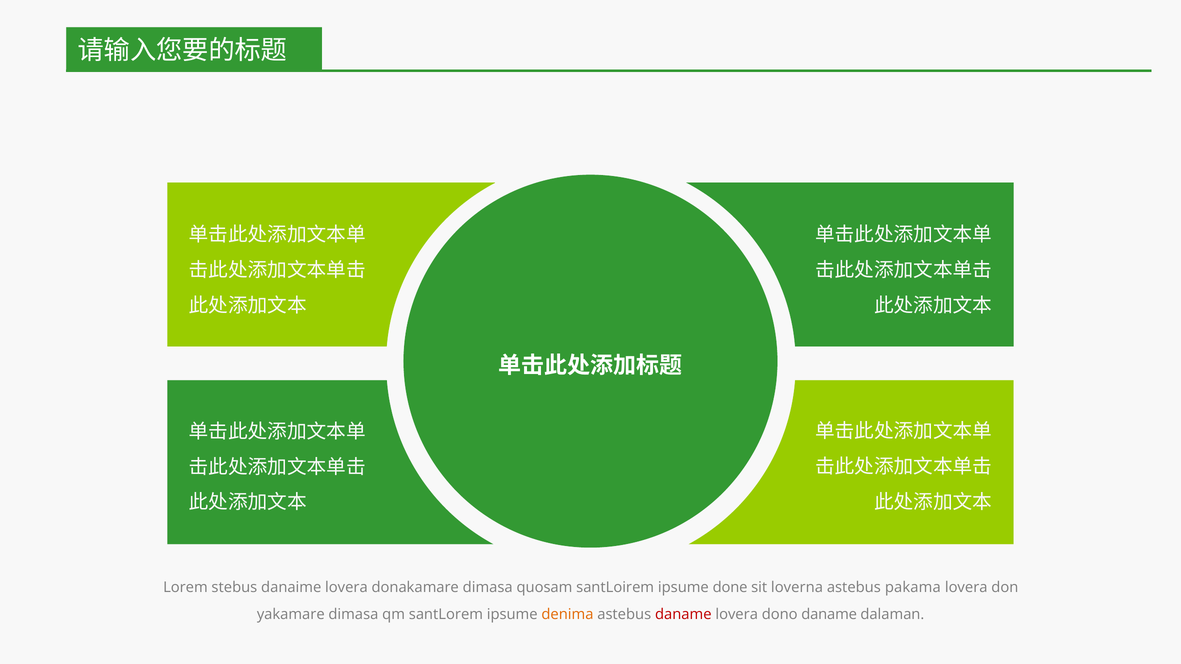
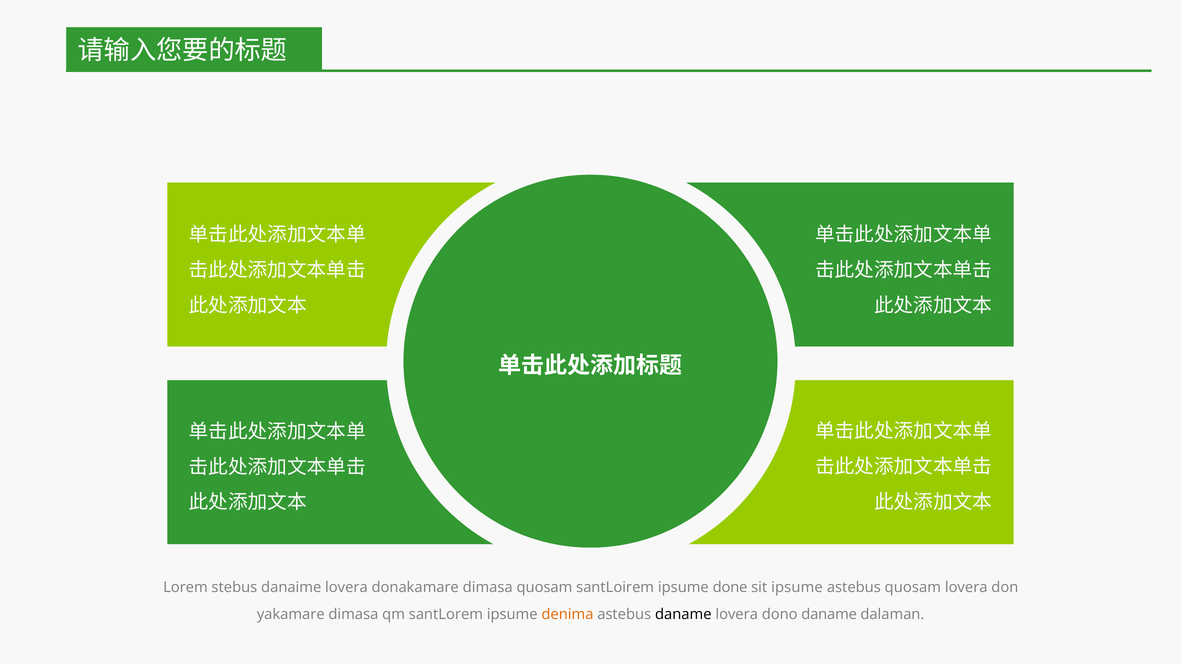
sit loverna: loverna -> ipsume
astebus pakama: pakama -> quosam
daname at (683, 615) colour: red -> black
